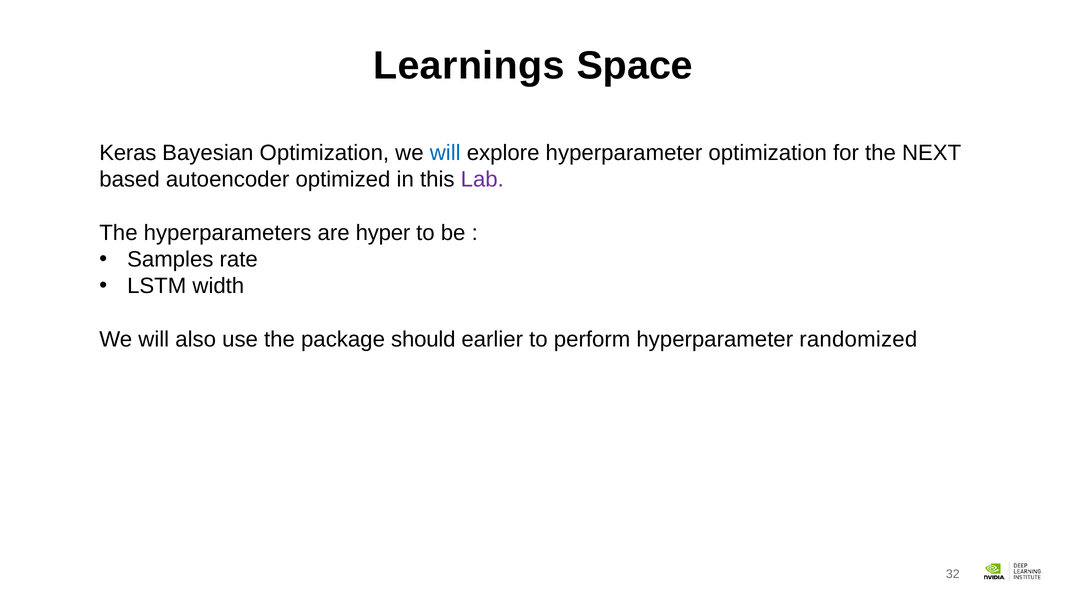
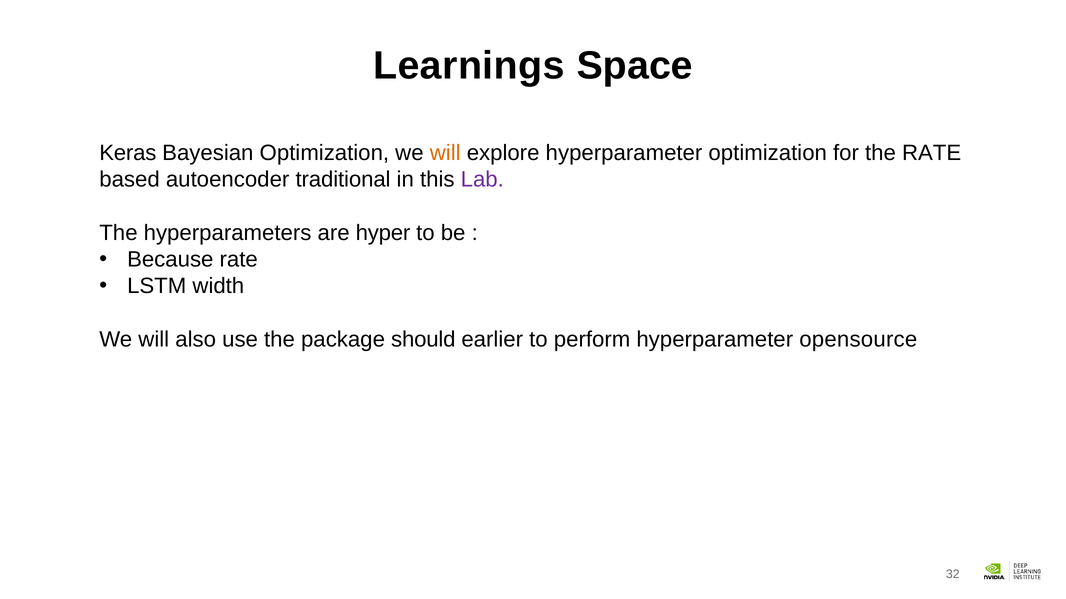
will at (445, 153) colour: blue -> orange
the NEXT: NEXT -> RATE
optimized: optimized -> traditional
Samples: Samples -> Because
randomized: randomized -> opensource
